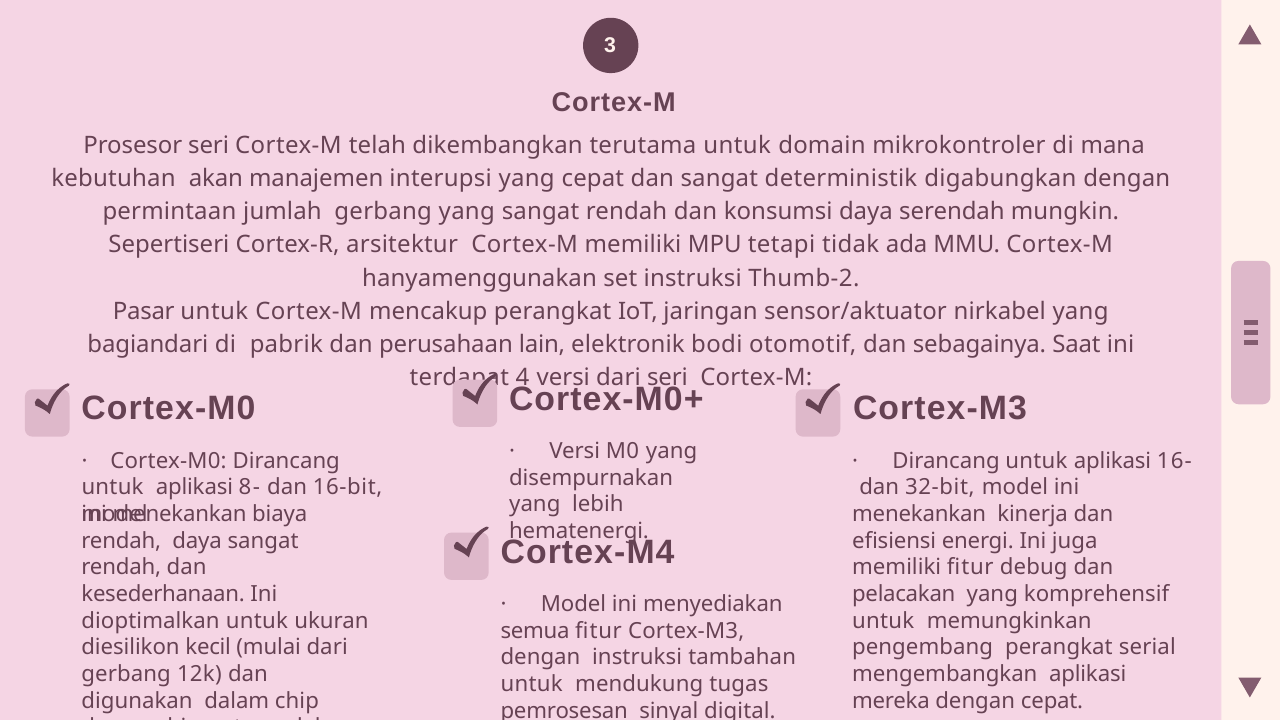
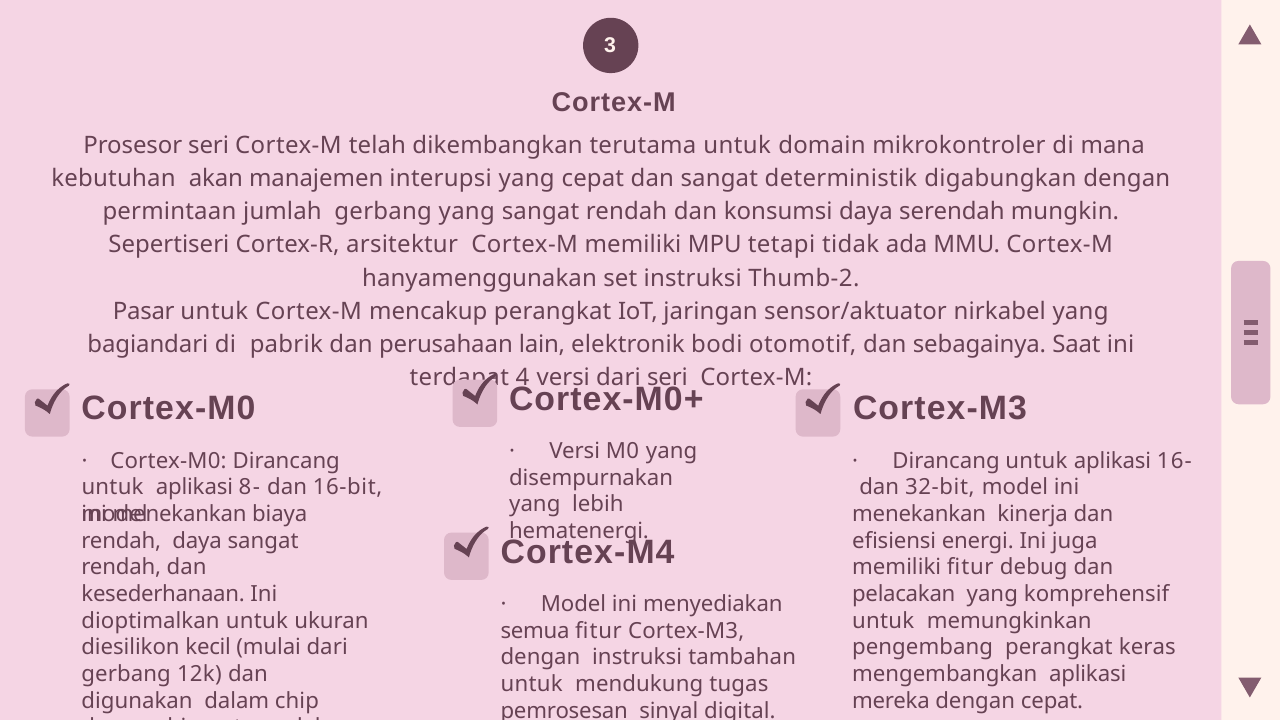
serial: serial -> keras
